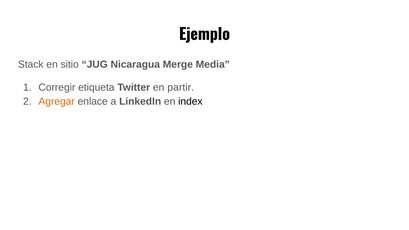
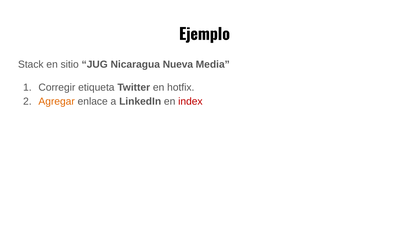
Merge: Merge -> Nueva
partir: partir -> hotfix
index colour: black -> red
